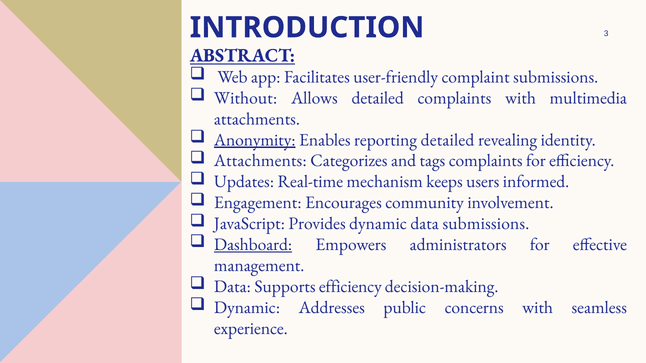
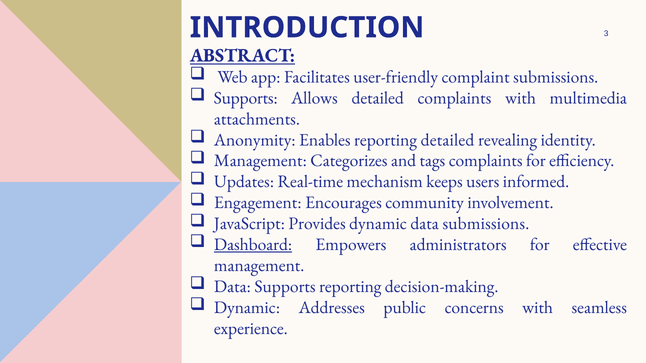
Without at (246, 98): Without -> Supports
Anonymity underline: present -> none
Attachments at (260, 161): Attachments -> Management
Supports efficiency: efficiency -> reporting
